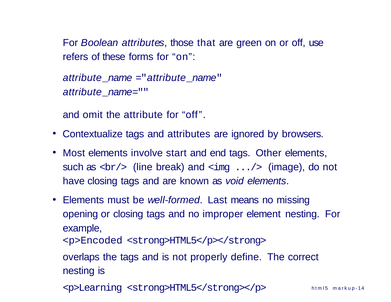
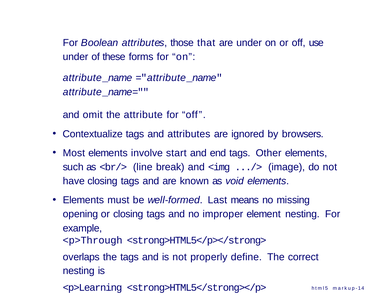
are green: green -> under
refers at (75, 57): refers -> under
<p>Encoded: <p>Encoded -> <p>Through
